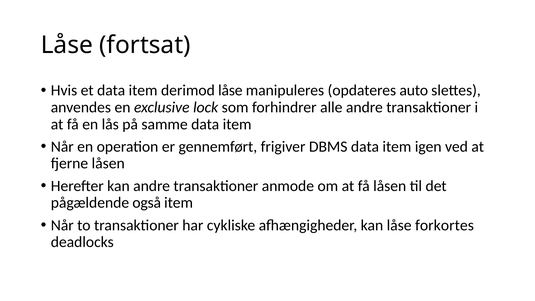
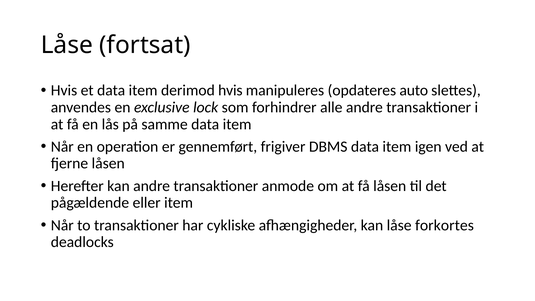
derimod låse: låse -> hvis
også: også -> eller
